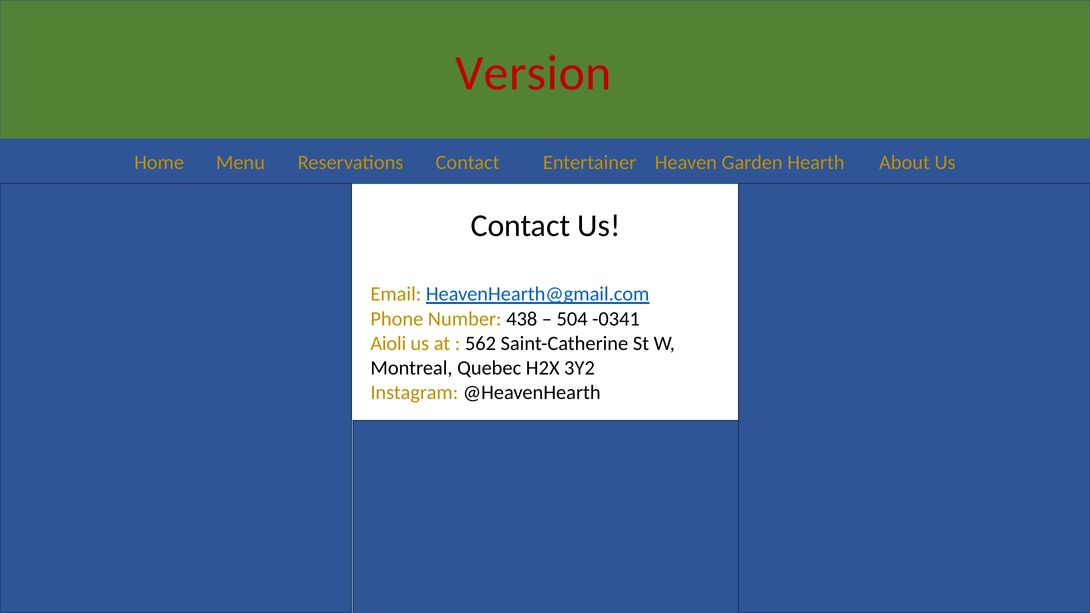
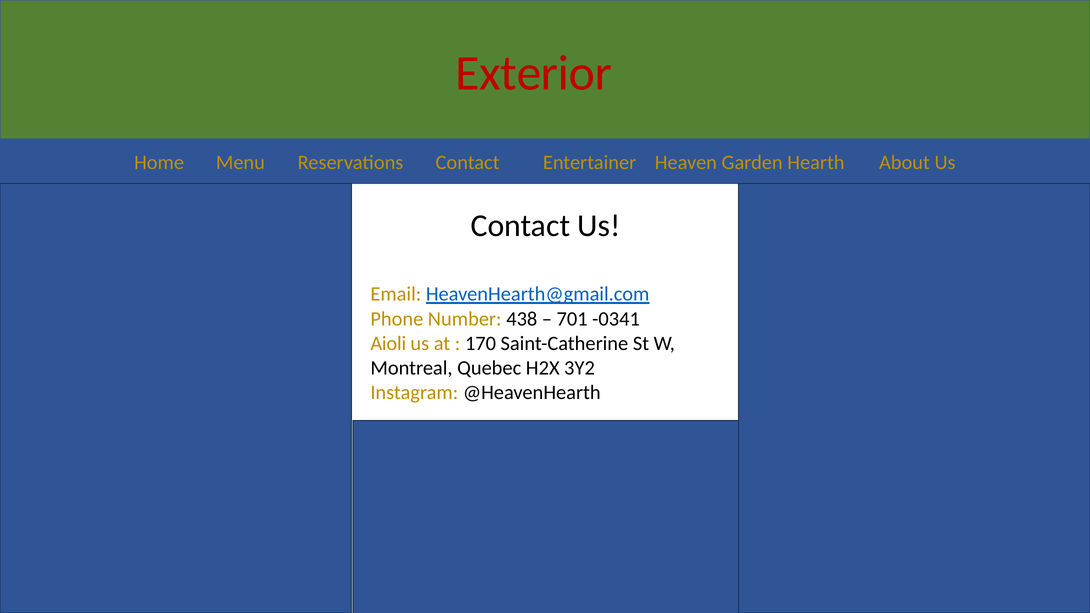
Version: Version -> Exterior
504: 504 -> 701
562: 562 -> 170
